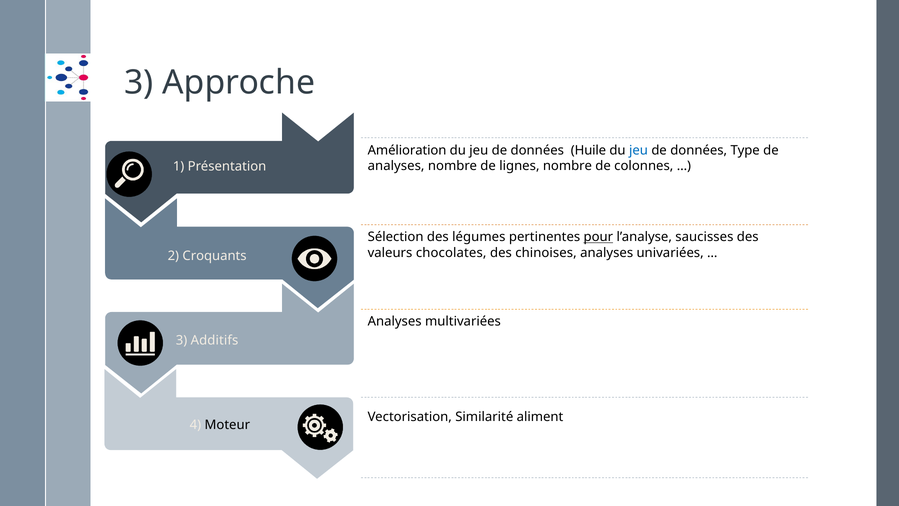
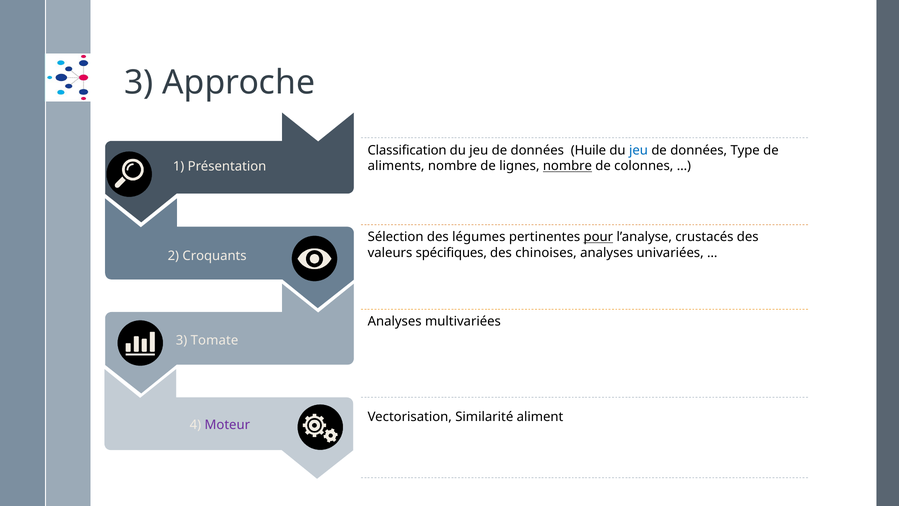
Amélioration: Amélioration -> Classification
analyses at (396, 166): analyses -> aliments
nombre at (567, 166) underline: none -> present
saucisses: saucisses -> crustacés
chocolates: chocolates -> spécifiques
Additifs: Additifs -> Tomate
Moteur colour: black -> purple
